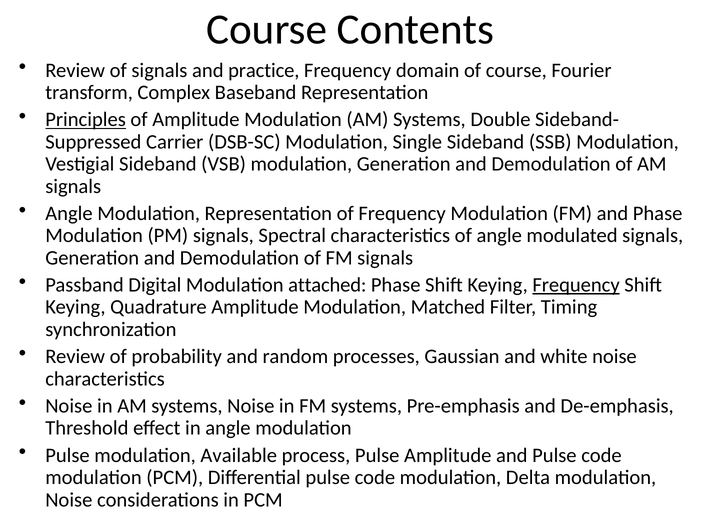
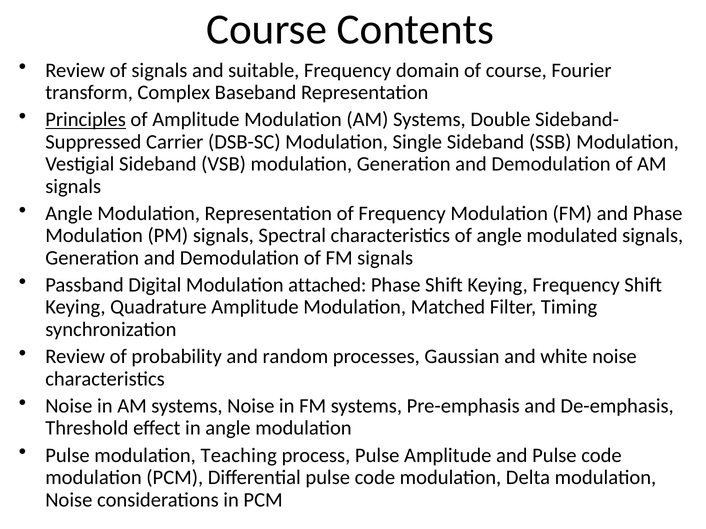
practice: practice -> suitable
Frequency at (576, 285) underline: present -> none
Available: Available -> Teaching
